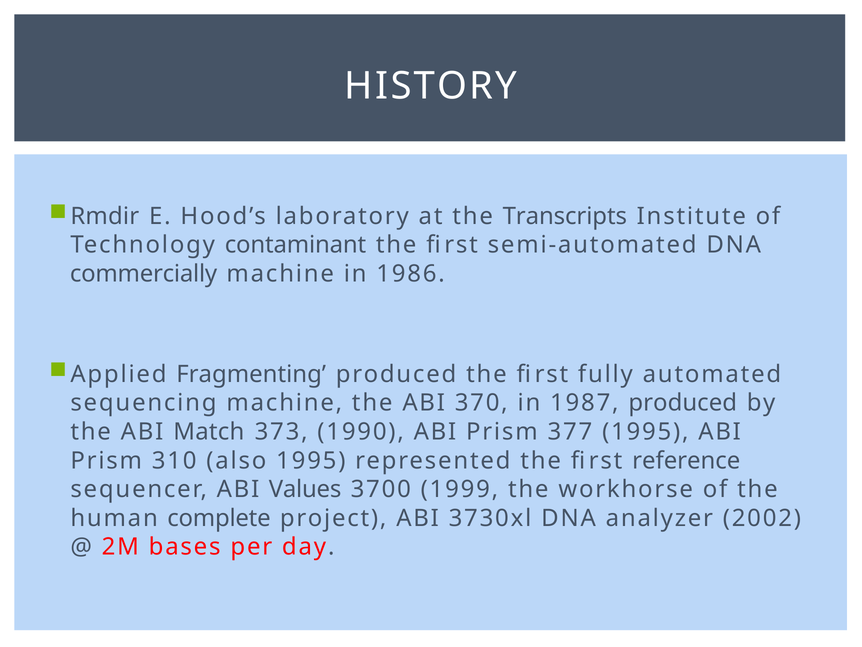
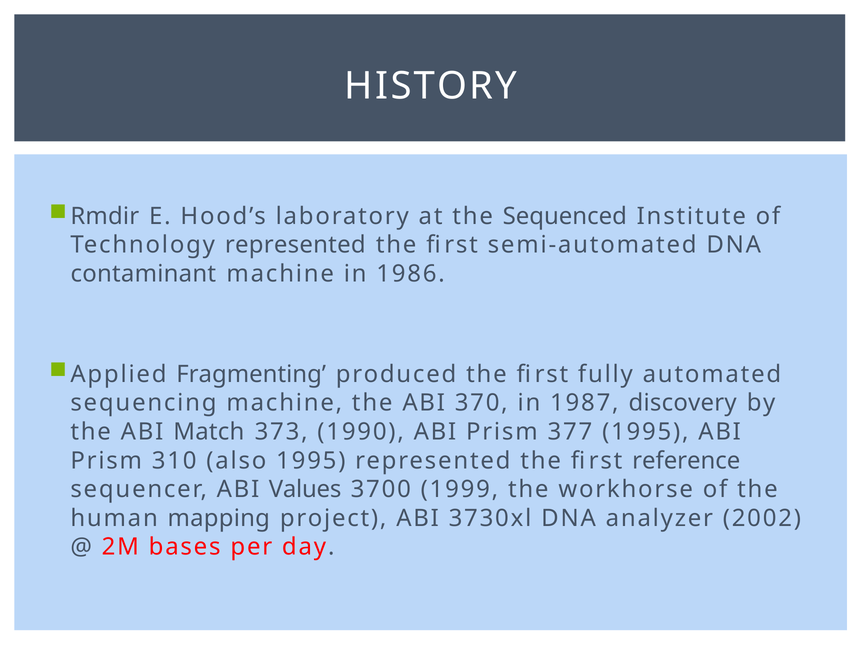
Transcripts: Transcripts -> Sequenced
Technology contaminant: contaminant -> represented
commercially: commercially -> contaminant
1987 produced: produced -> discovery
complete: complete -> mapping
